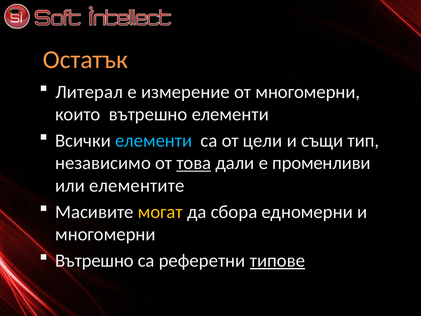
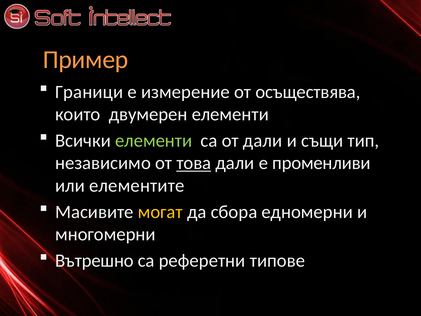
Остатък: Остатък -> Пример
Литерал: Литерал -> Граници
от многомерни: многомерни -> осъществява
които вътрешно: вътрешно -> двумерен
елементи at (154, 141) colour: light blue -> light green
от цели: цели -> дали
типове underline: present -> none
